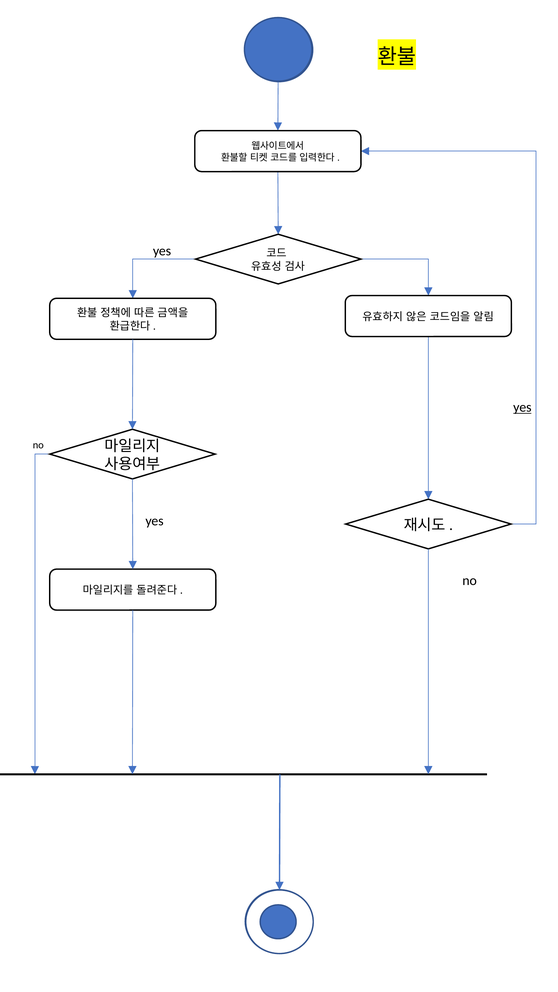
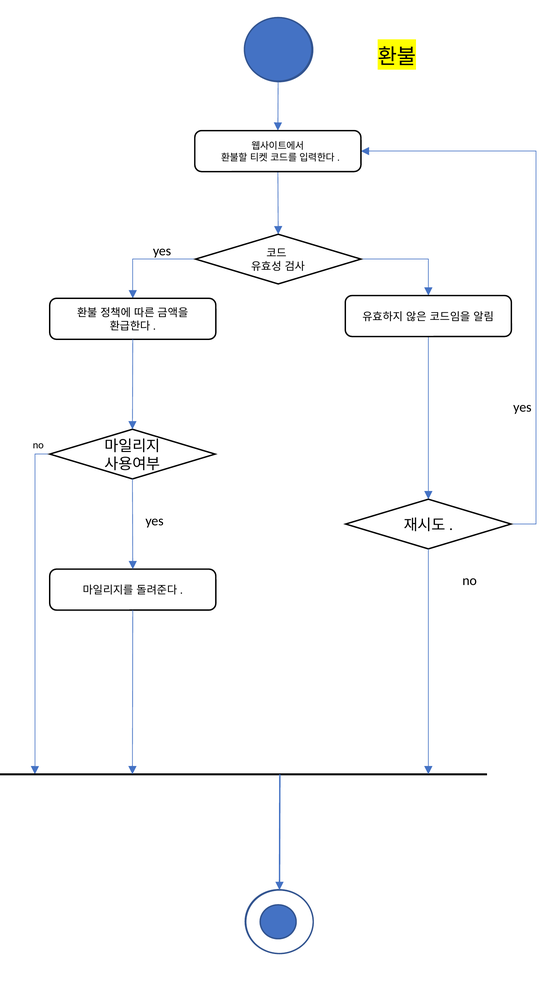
yes at (522, 407) underline: present -> none
